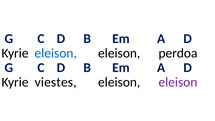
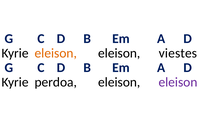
eleison at (56, 53) colour: blue -> orange
perdoa: perdoa -> viestes
viestes: viestes -> perdoa
